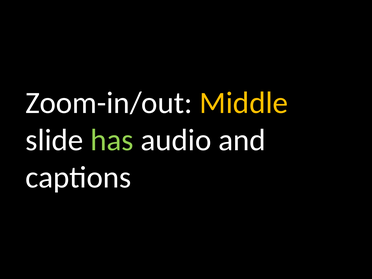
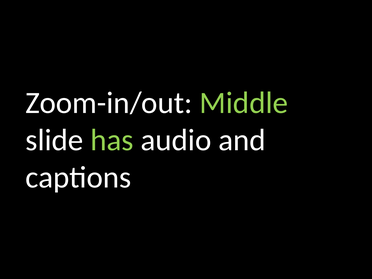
Middle colour: yellow -> light green
